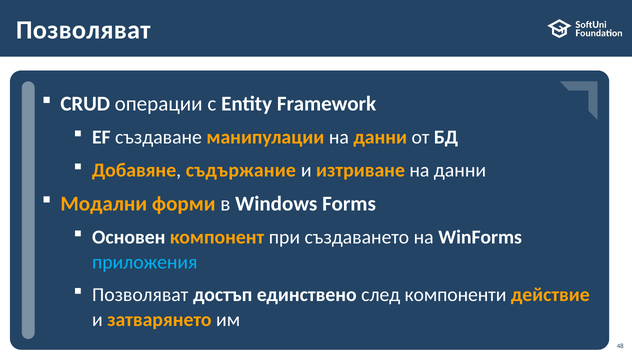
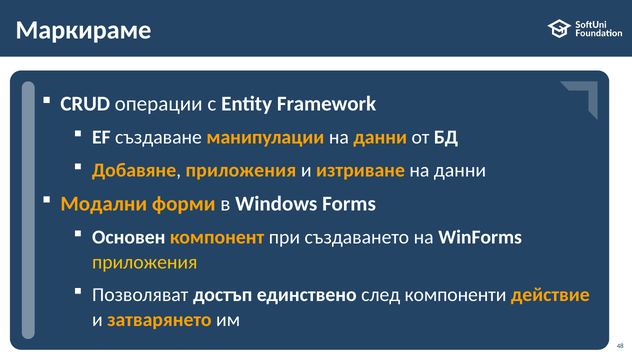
Позволяват at (83, 30): Позволяват -> Маркираме
Добавяне съдържание: съдържание -> приложения
приложения at (145, 263) colour: light blue -> yellow
